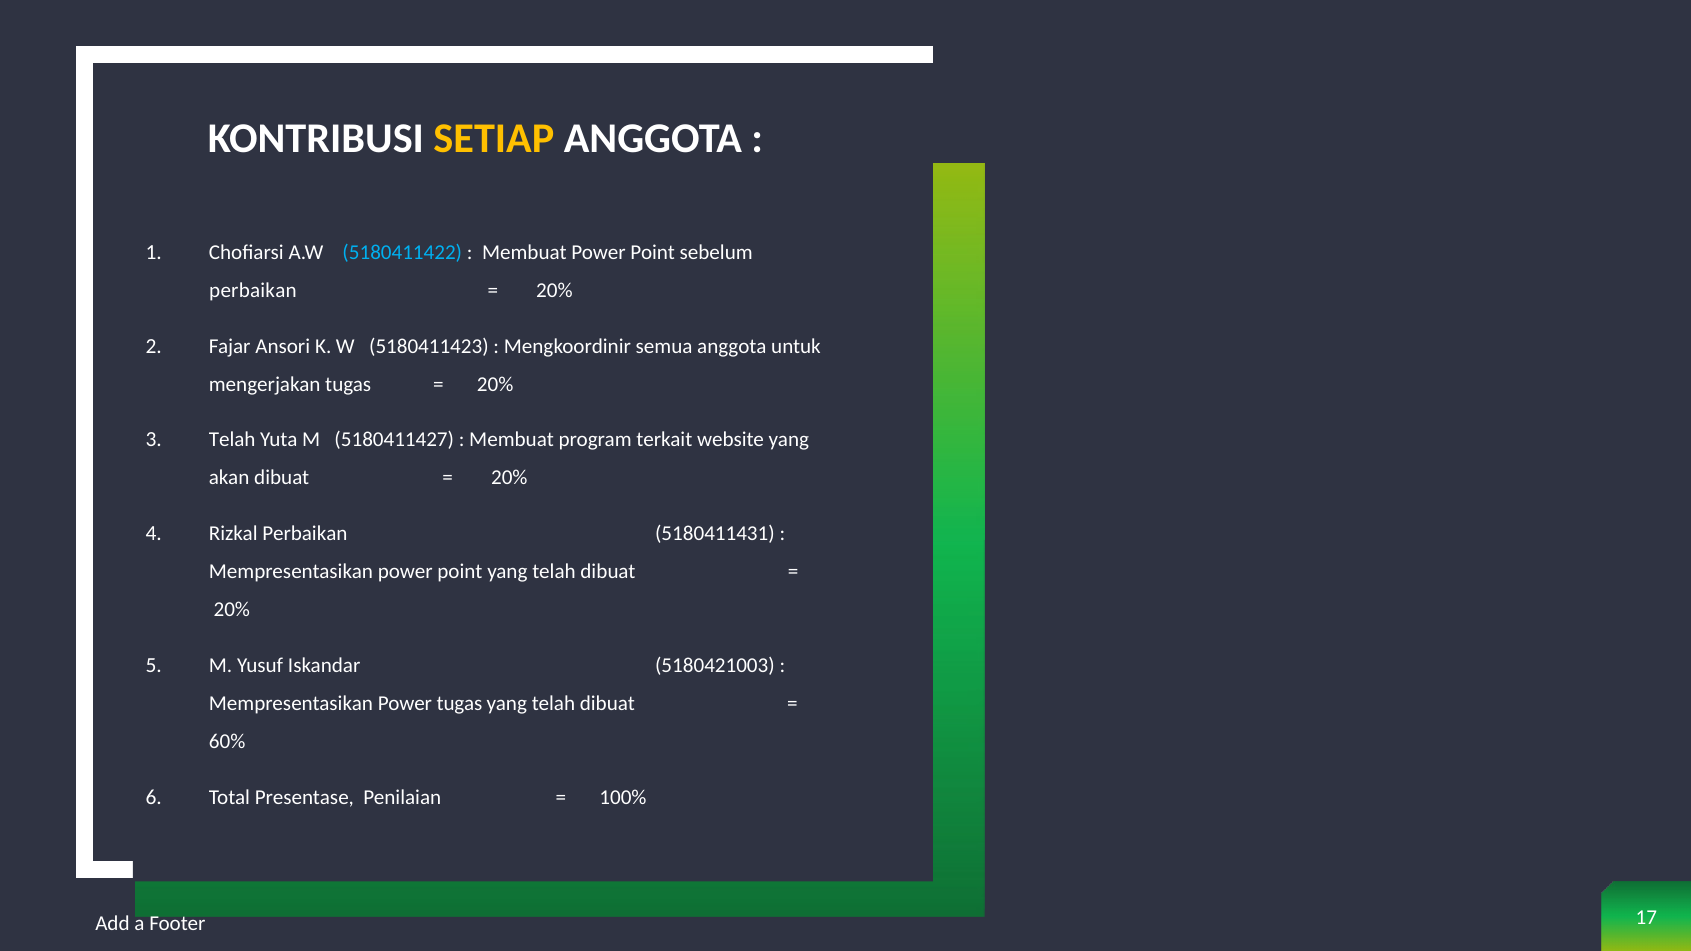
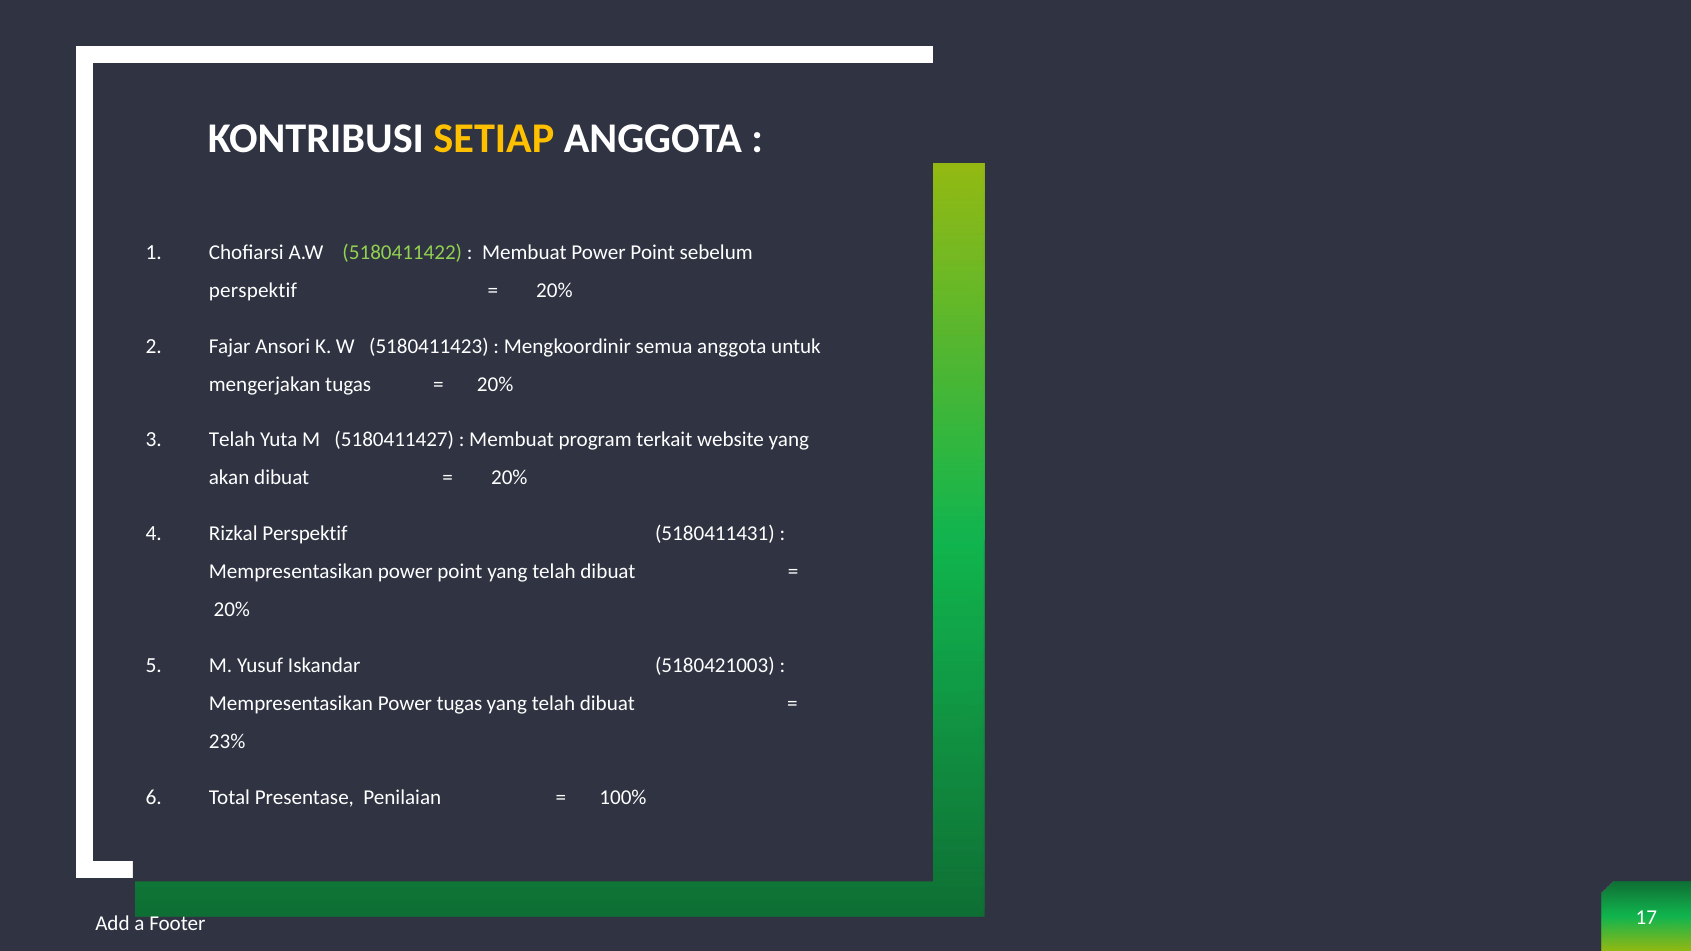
5180411422 colour: light blue -> light green
perbaikan at (253, 291): perbaikan -> perspektif
Rizkal Perbaikan: Perbaikan -> Perspektif
60%: 60% -> 23%
